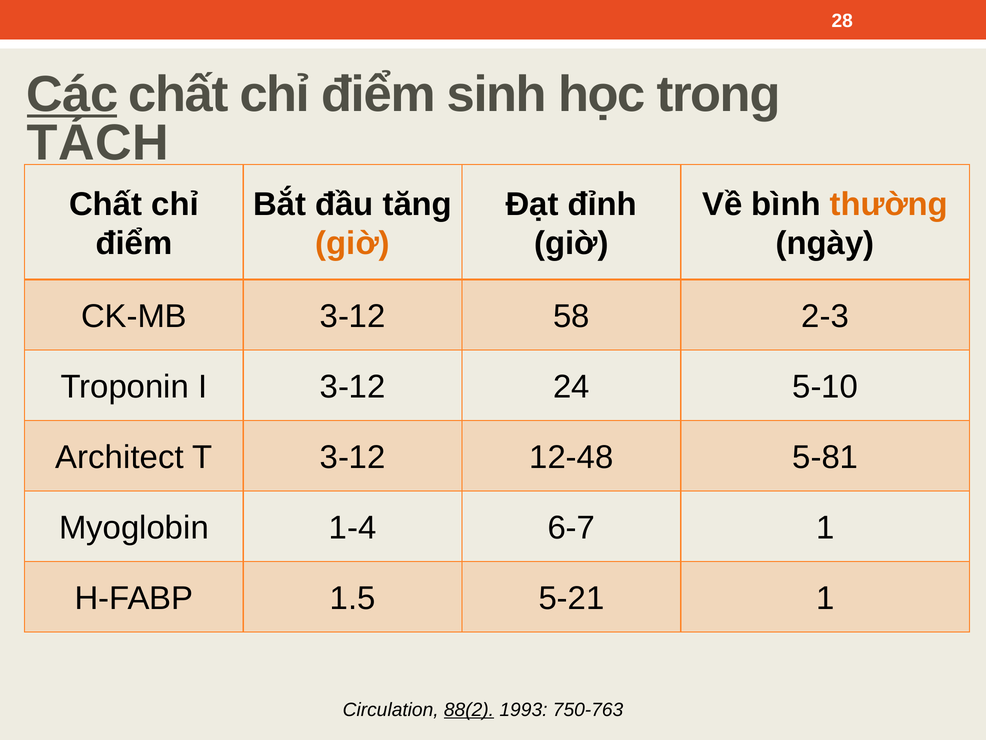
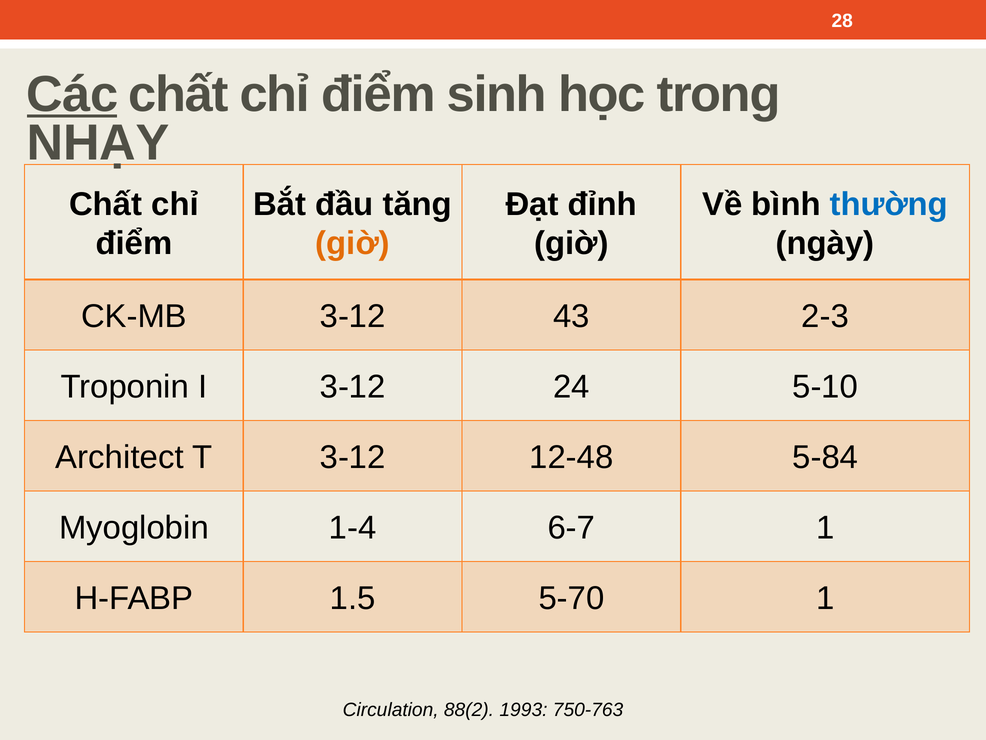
TÁCH: TÁCH -> NHẠY
thường colour: orange -> blue
58: 58 -> 43
5-81: 5-81 -> 5-84
5-21: 5-21 -> 5-70
88(2 underline: present -> none
